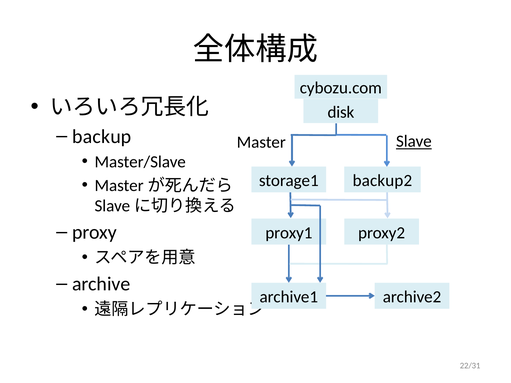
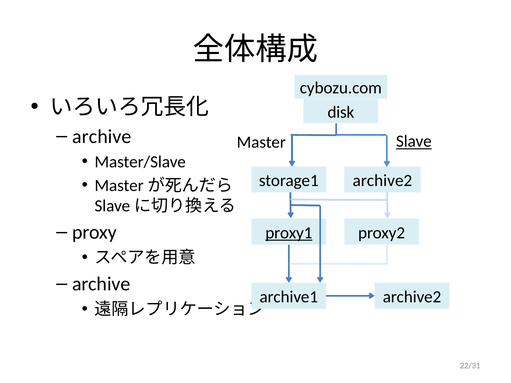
backup at (102, 137): backup -> archive
storage1 backup2: backup2 -> archive2
proxy1 underline: none -> present
